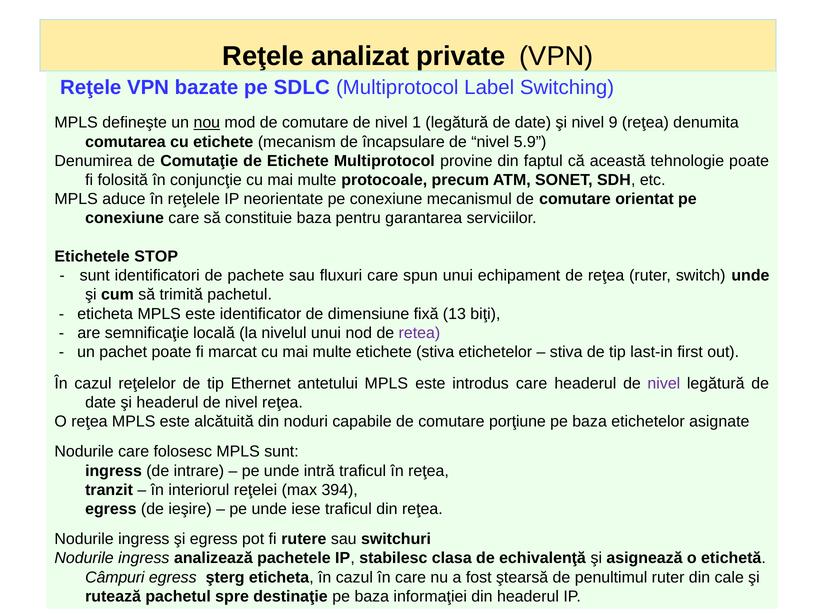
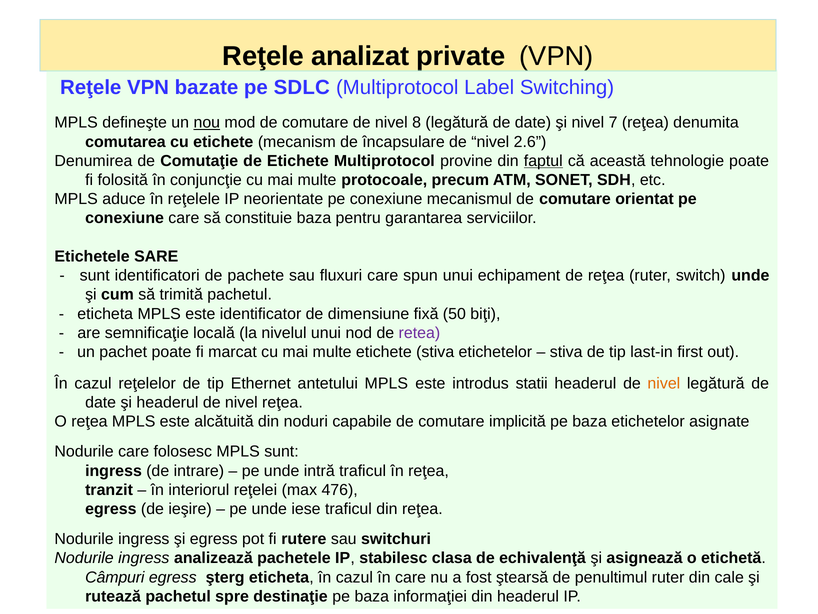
1: 1 -> 8
9: 9 -> 7
5.9: 5.9 -> 2.6
faptul underline: none -> present
STOP: STOP -> SARE
13: 13 -> 50
introdus care: care -> statii
nivel at (664, 383) colour: purple -> orange
porţiune: porţiune -> implicită
394: 394 -> 476
